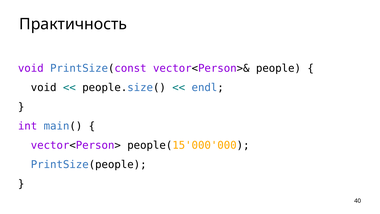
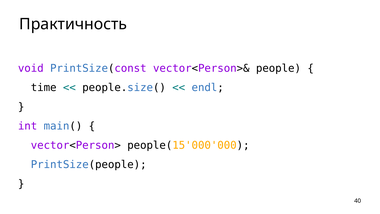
void at (44, 88): void -> time
